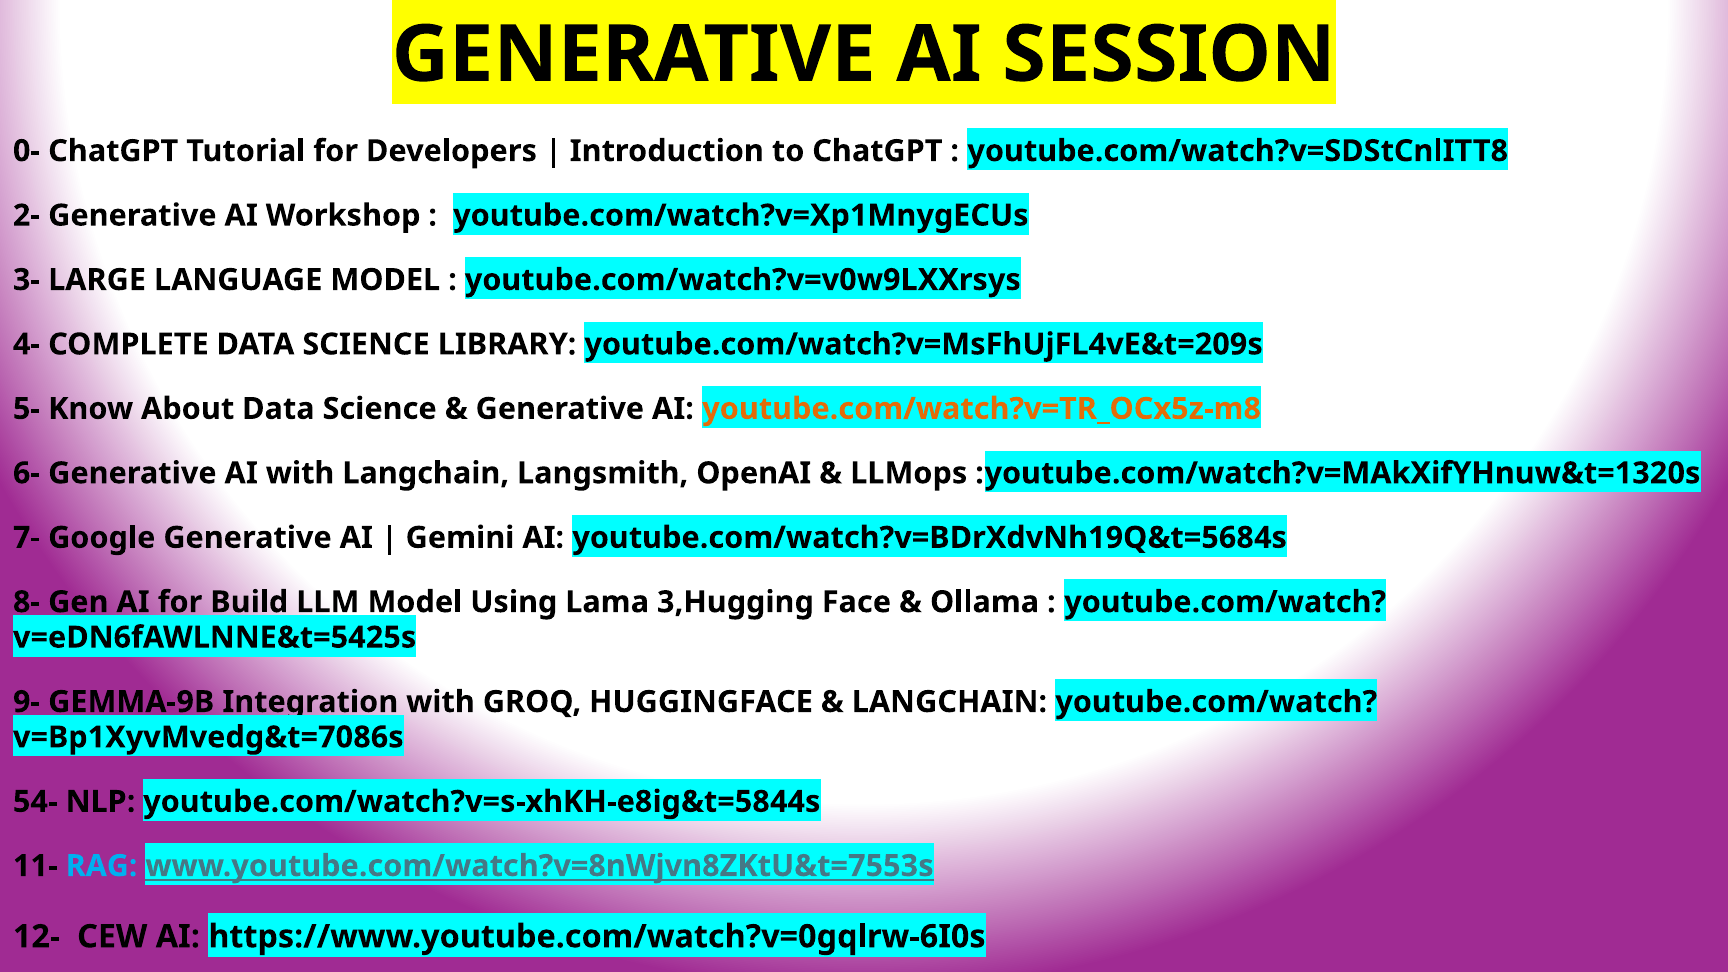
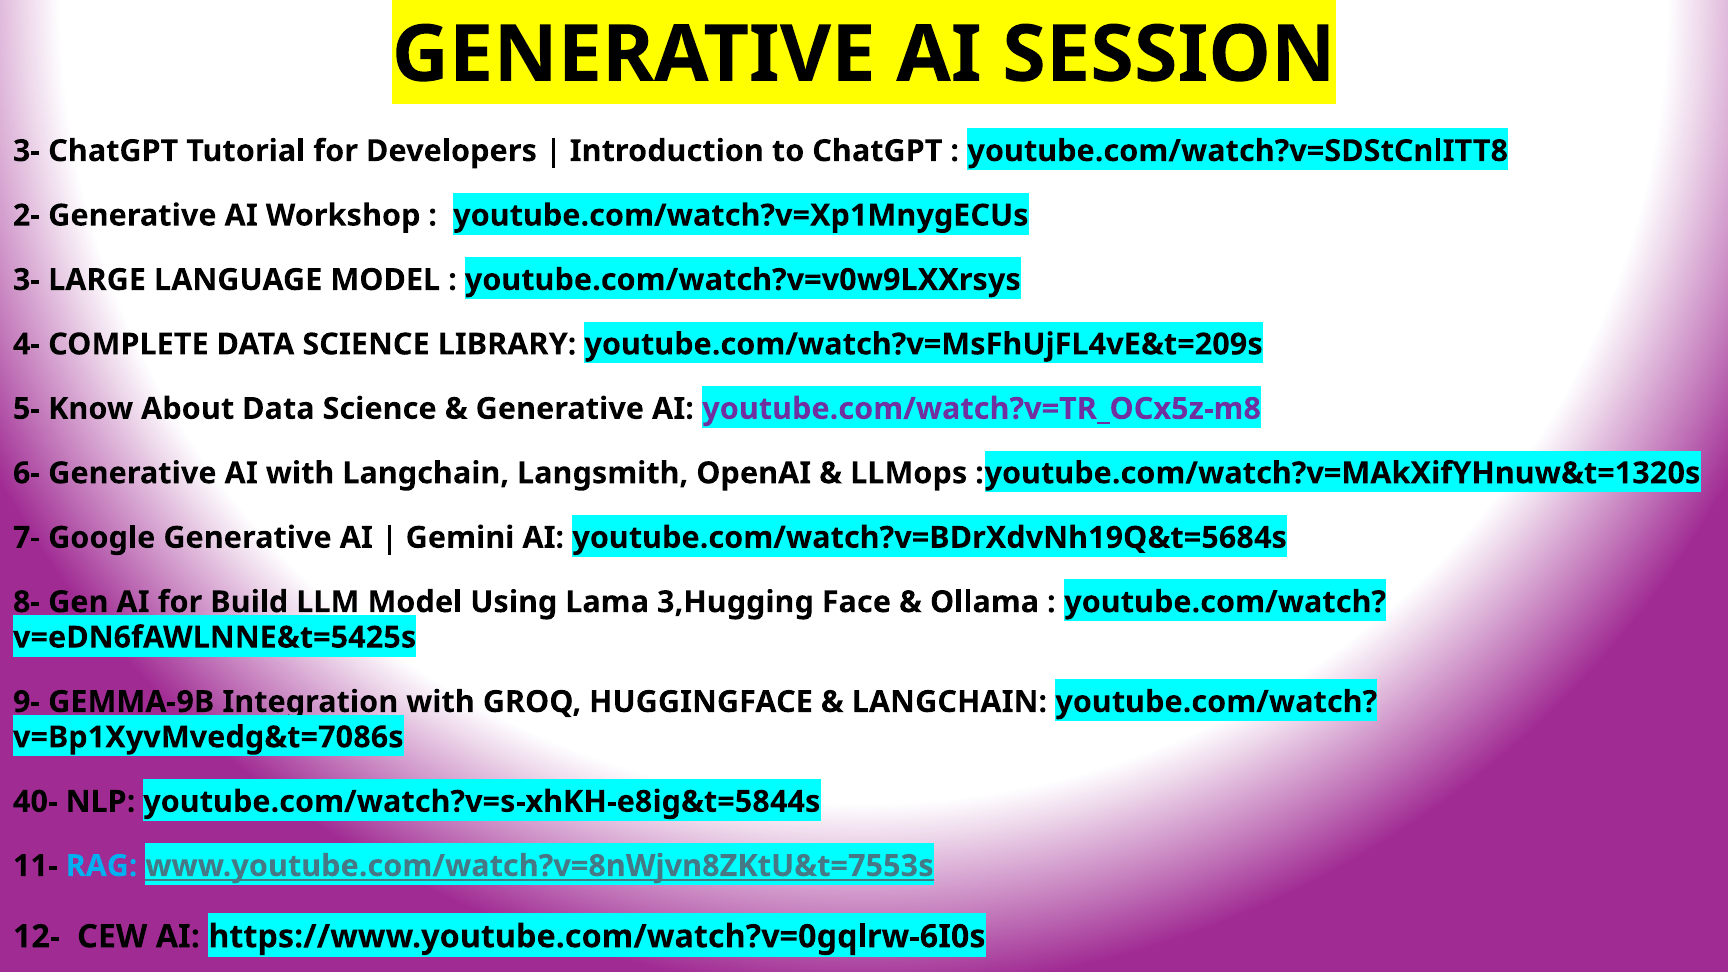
0- at (27, 151): 0- -> 3-
youtube.com/watch?v=TR_OCx5z-m8 colour: orange -> purple
54-: 54- -> 40-
